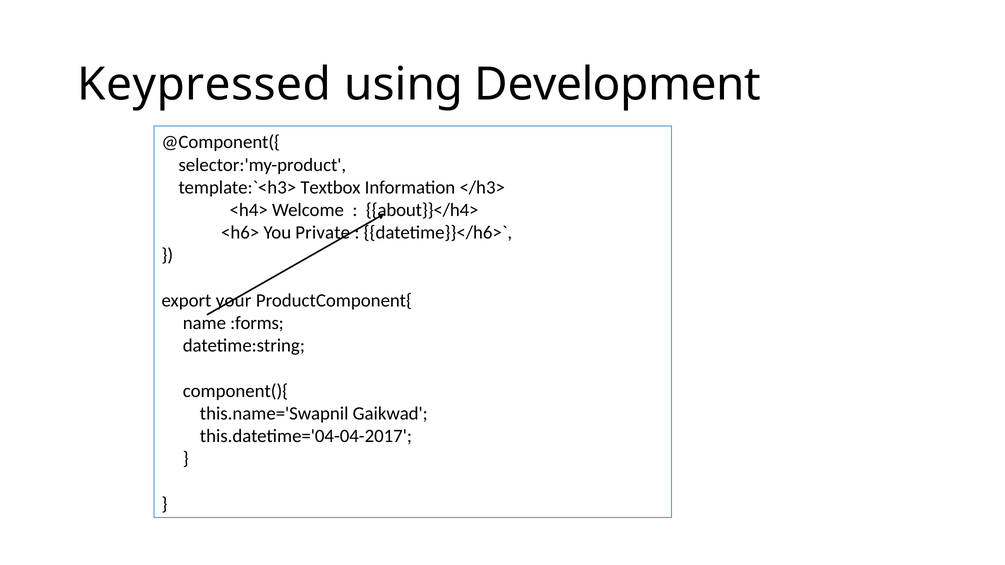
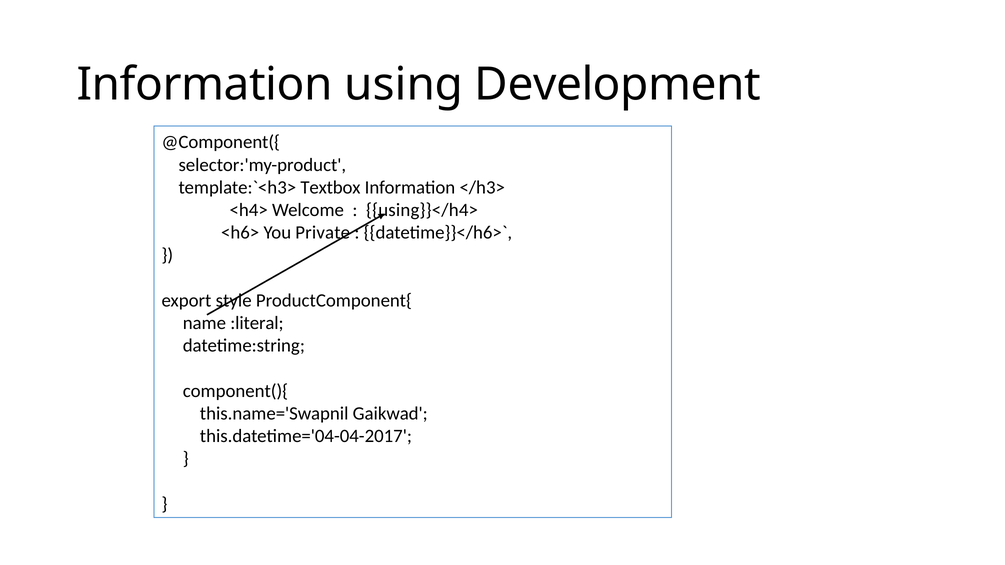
Keypressed at (204, 84): Keypressed -> Information
about}}</h4>: about}}</h4> -> using}}</h4>
your: your -> style
:forms: :forms -> :literal
